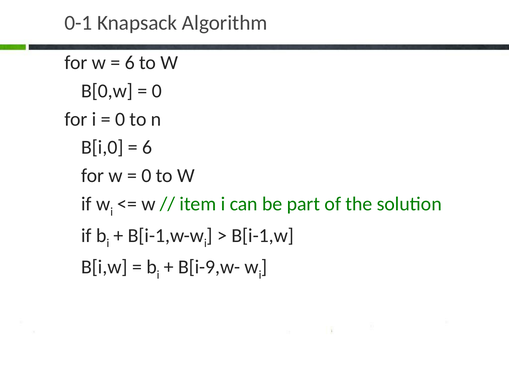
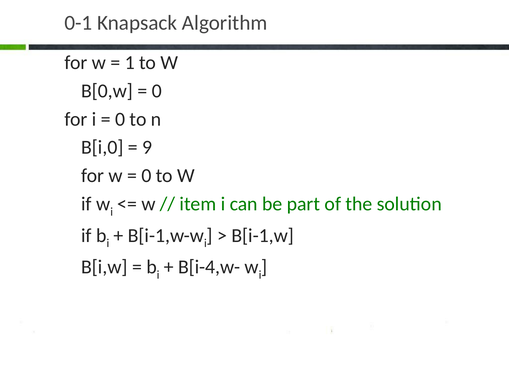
6 at (130, 62): 6 -> 1
6 at (147, 147): 6 -> 9
B[i-9,w-: B[i-9,w- -> B[i-4,w-
